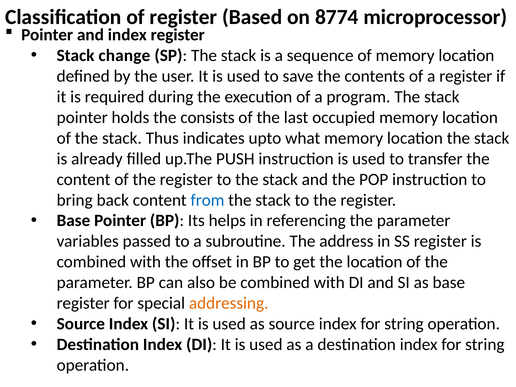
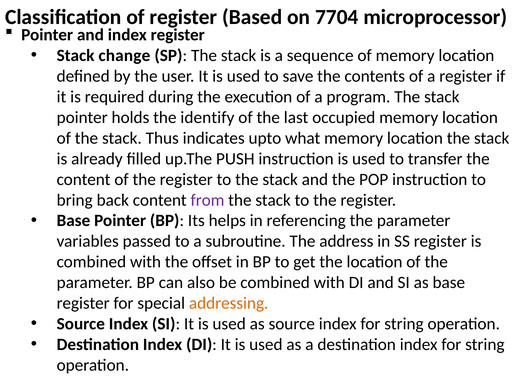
8774: 8774 -> 7704
consists: consists -> identify
from colour: blue -> purple
